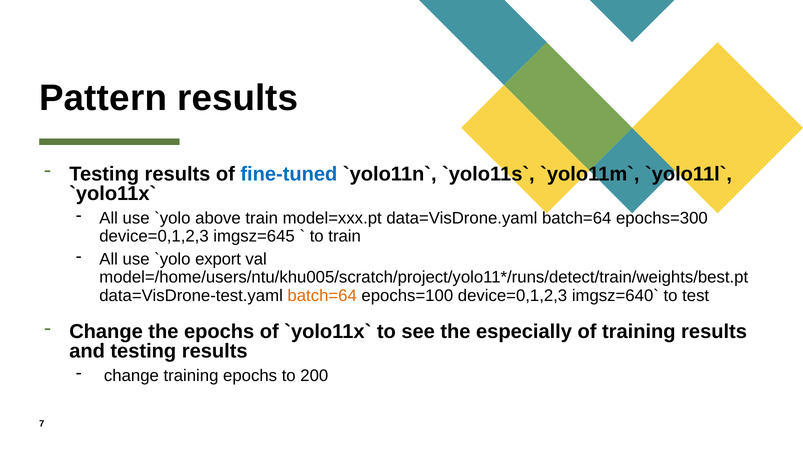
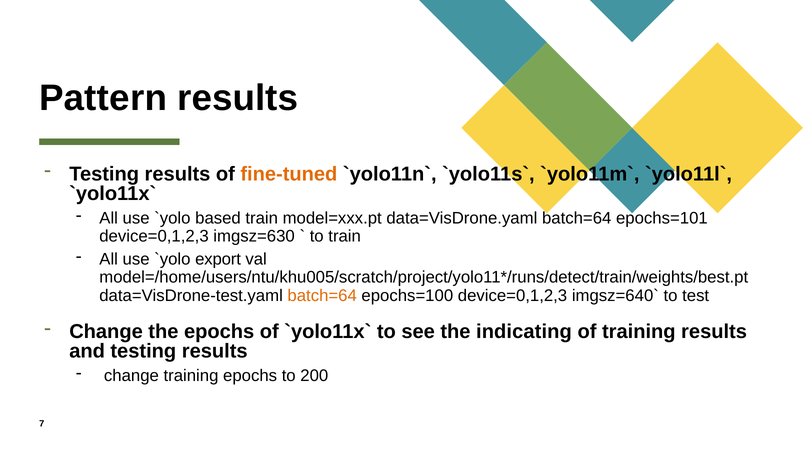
fine-tuned colour: blue -> orange
above: above -> based
epochs=300: epochs=300 -> epochs=101
imgsz=645: imgsz=645 -> imgsz=630
especially: especially -> indicating
